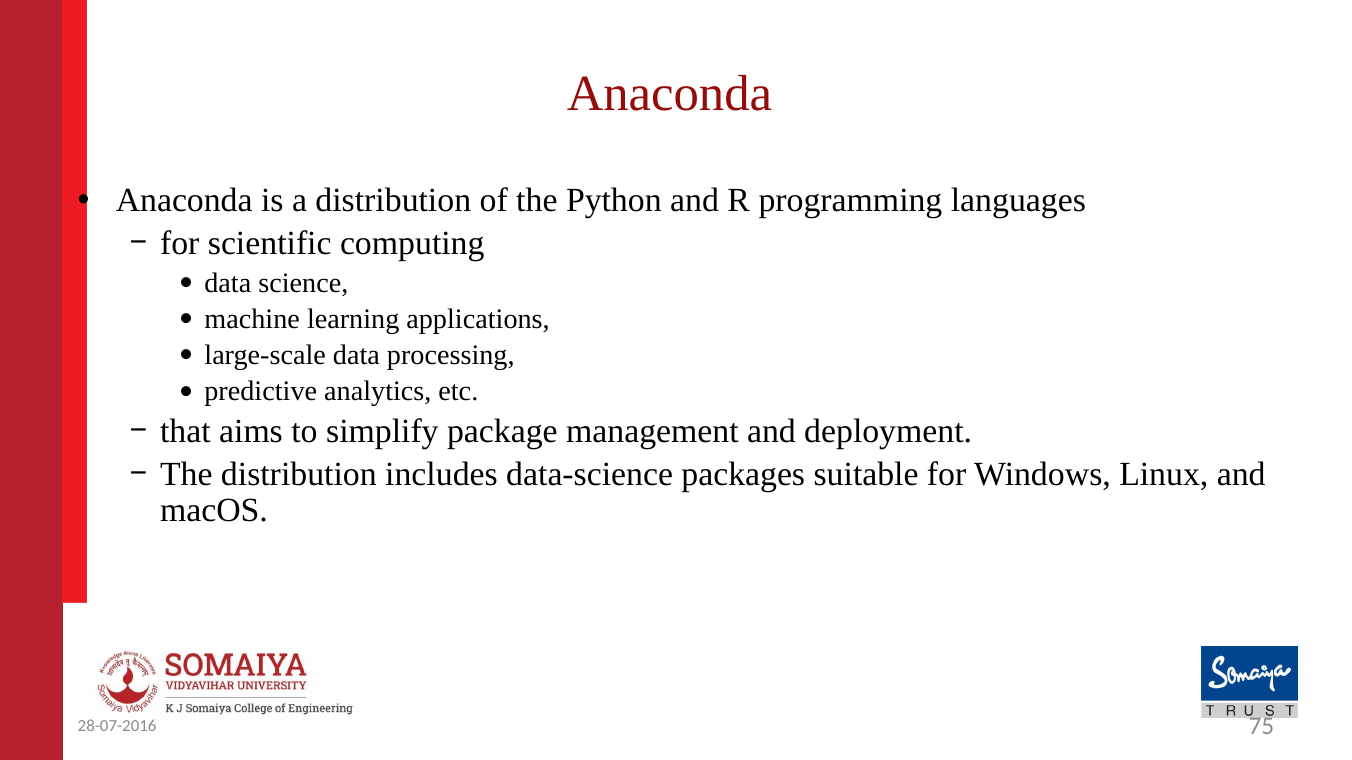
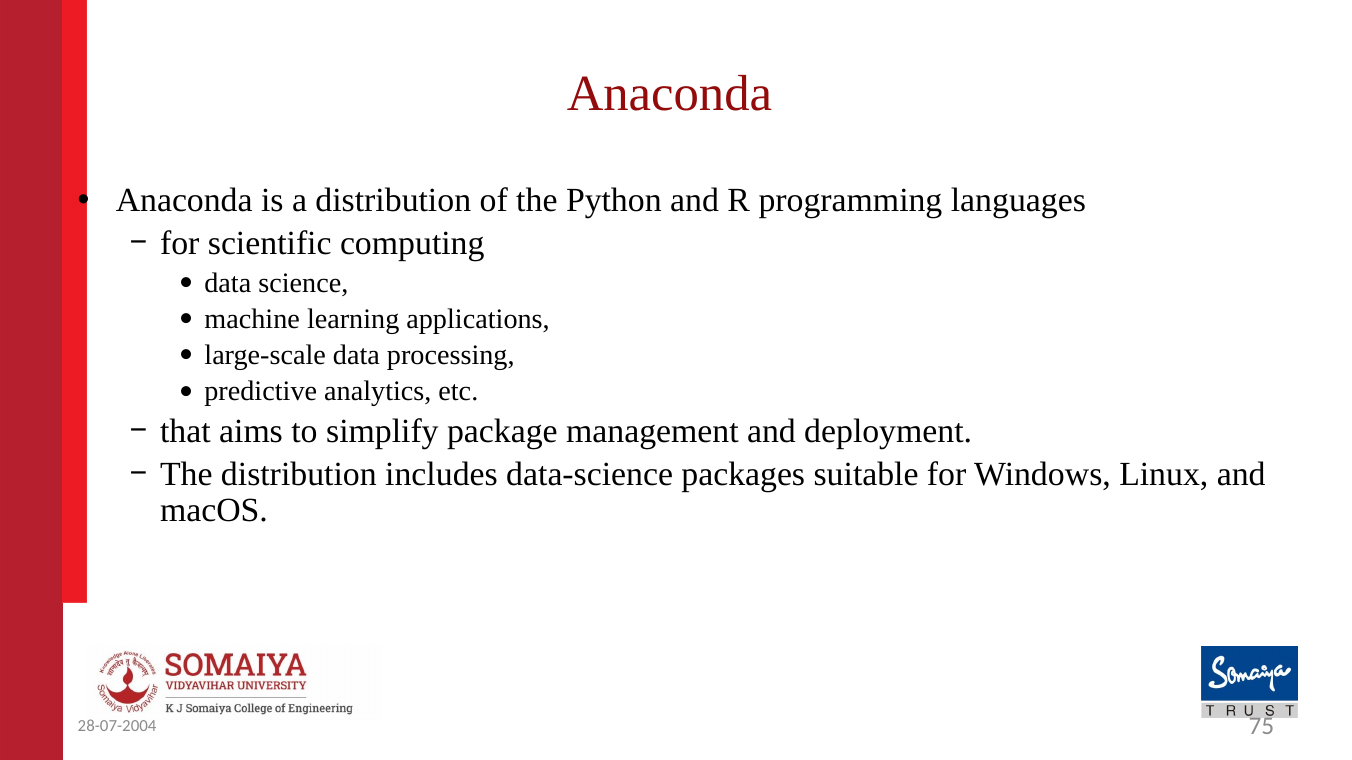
28-07-2016: 28-07-2016 -> 28-07-2004
